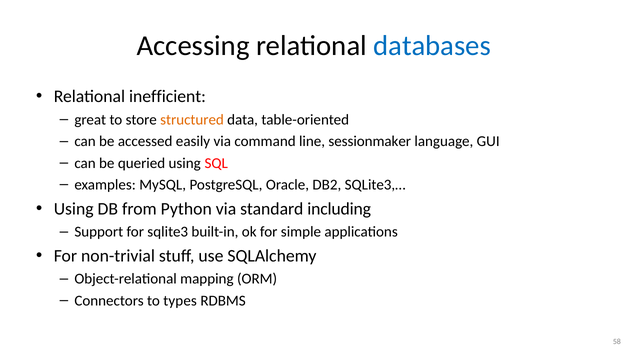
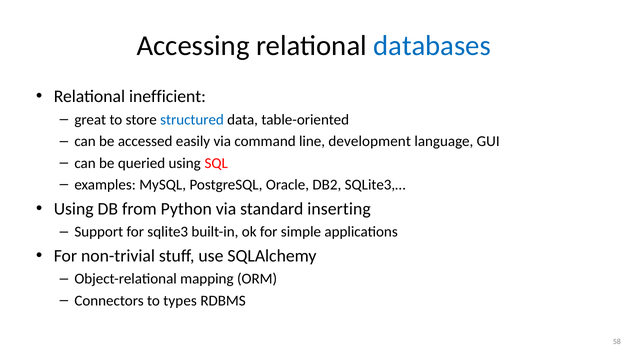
structured colour: orange -> blue
sessionmaker: sessionmaker -> development
including: including -> inserting
